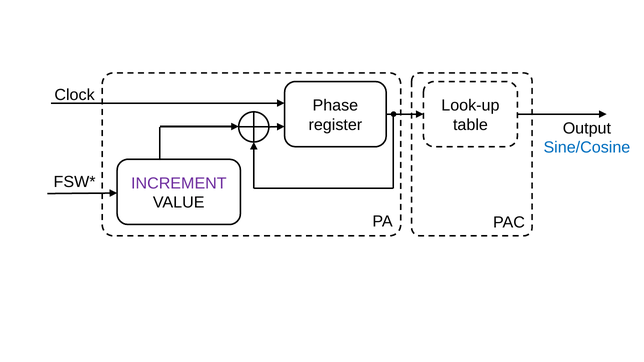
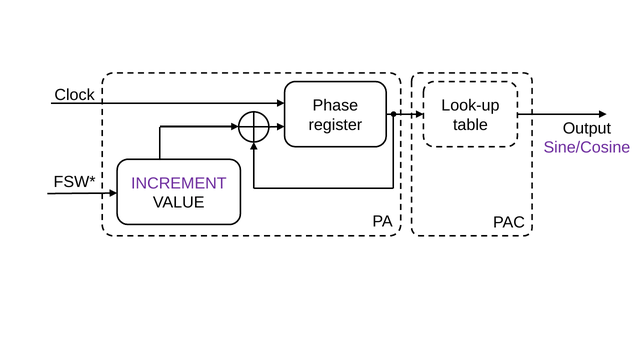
Sine/Cosine colour: blue -> purple
